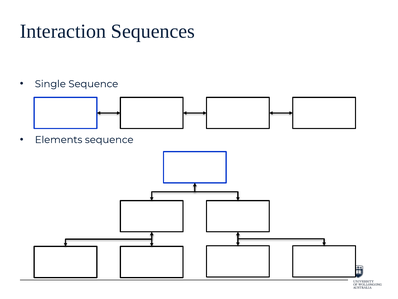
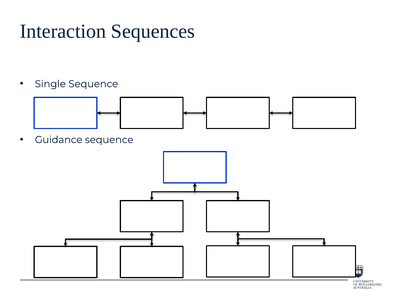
Elements: Elements -> Guidance
